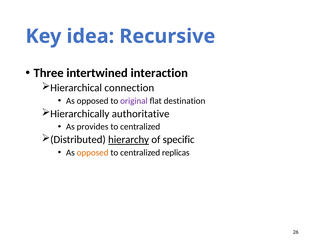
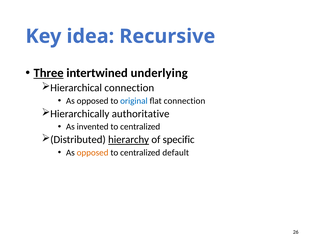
Three underline: none -> present
interaction: interaction -> underlying
original colour: purple -> blue
flat destination: destination -> connection
provides: provides -> invented
replicas: replicas -> default
